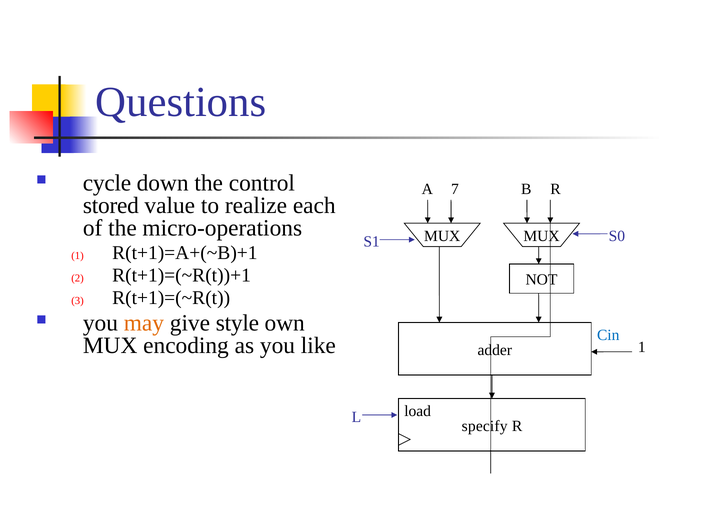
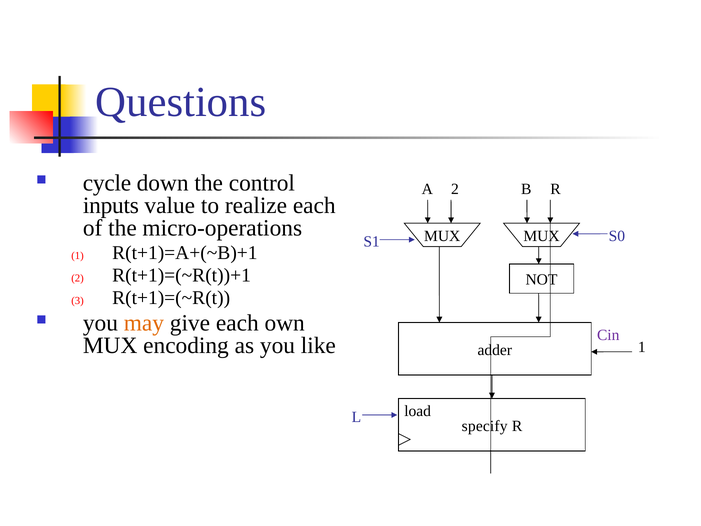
A 7: 7 -> 2
stored: stored -> inputs
give style: style -> each
Cin colour: blue -> purple
